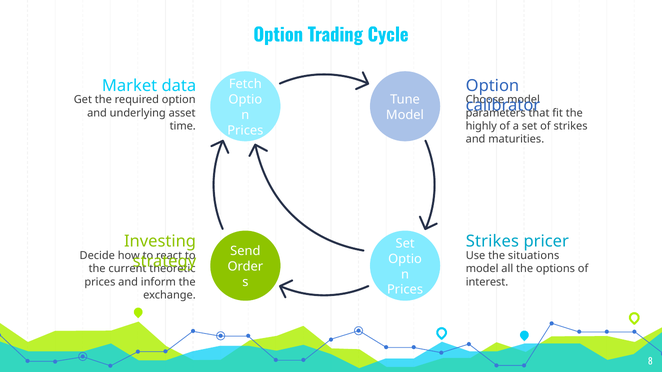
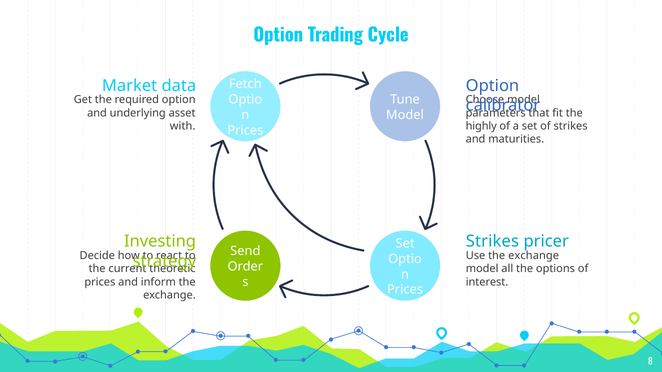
time: time -> with
Use the situations: situations -> exchange
